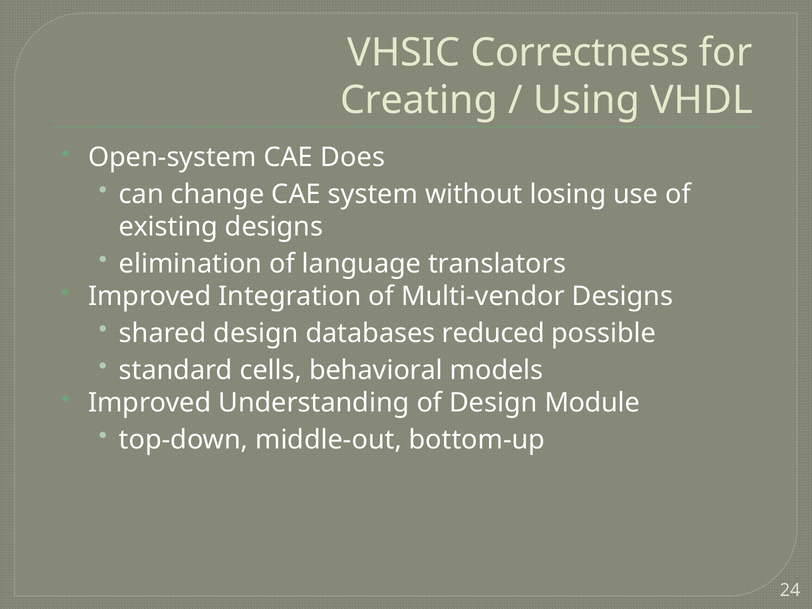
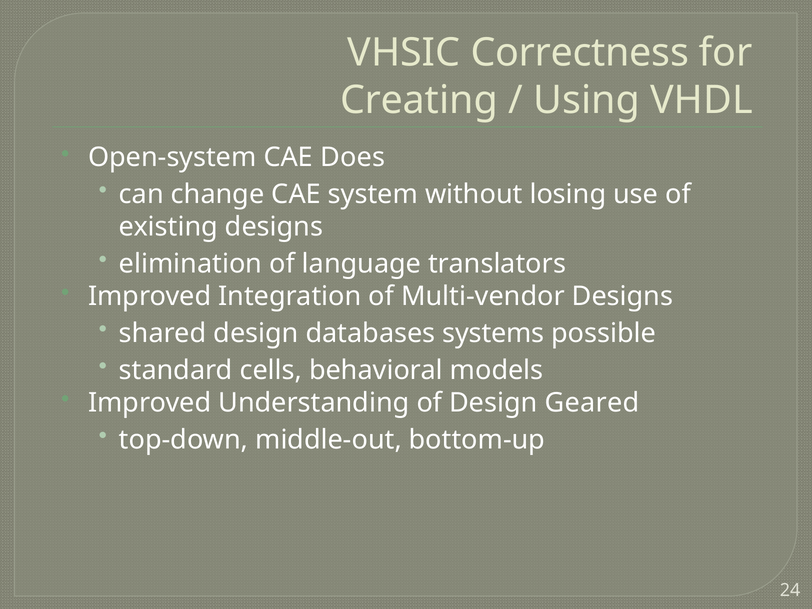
reduced: reduced -> systems
Module: Module -> Geared
